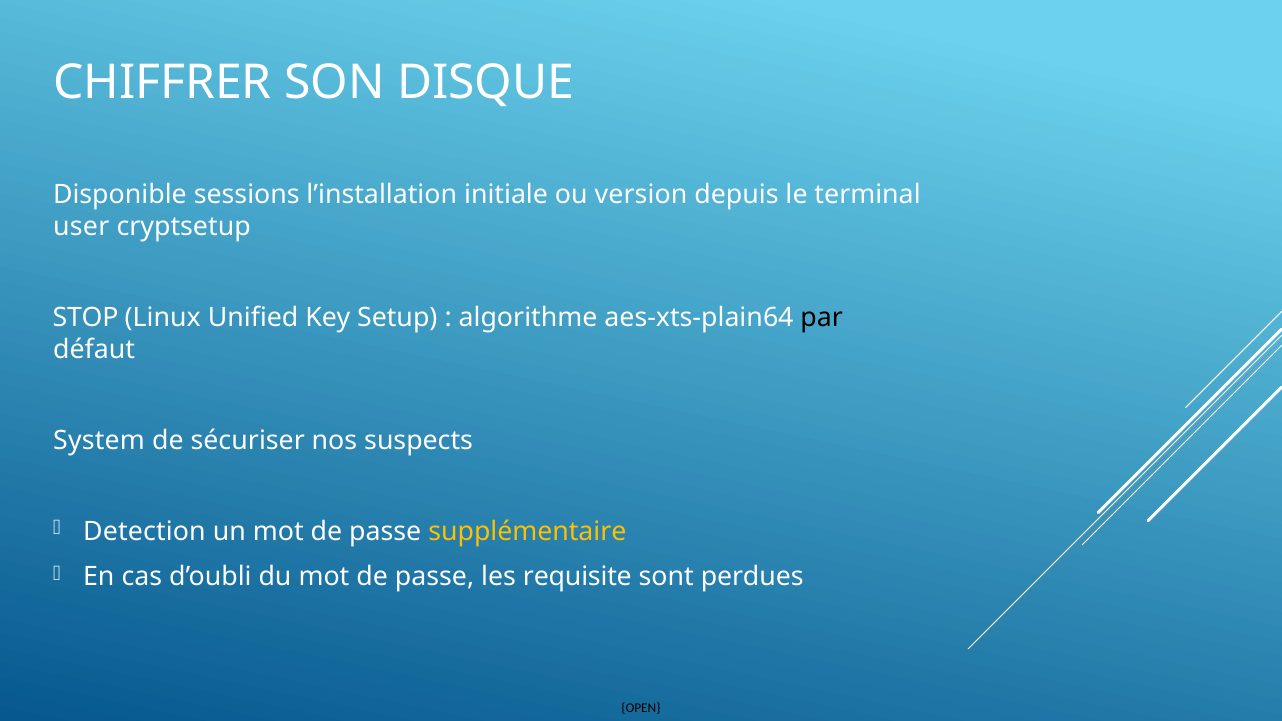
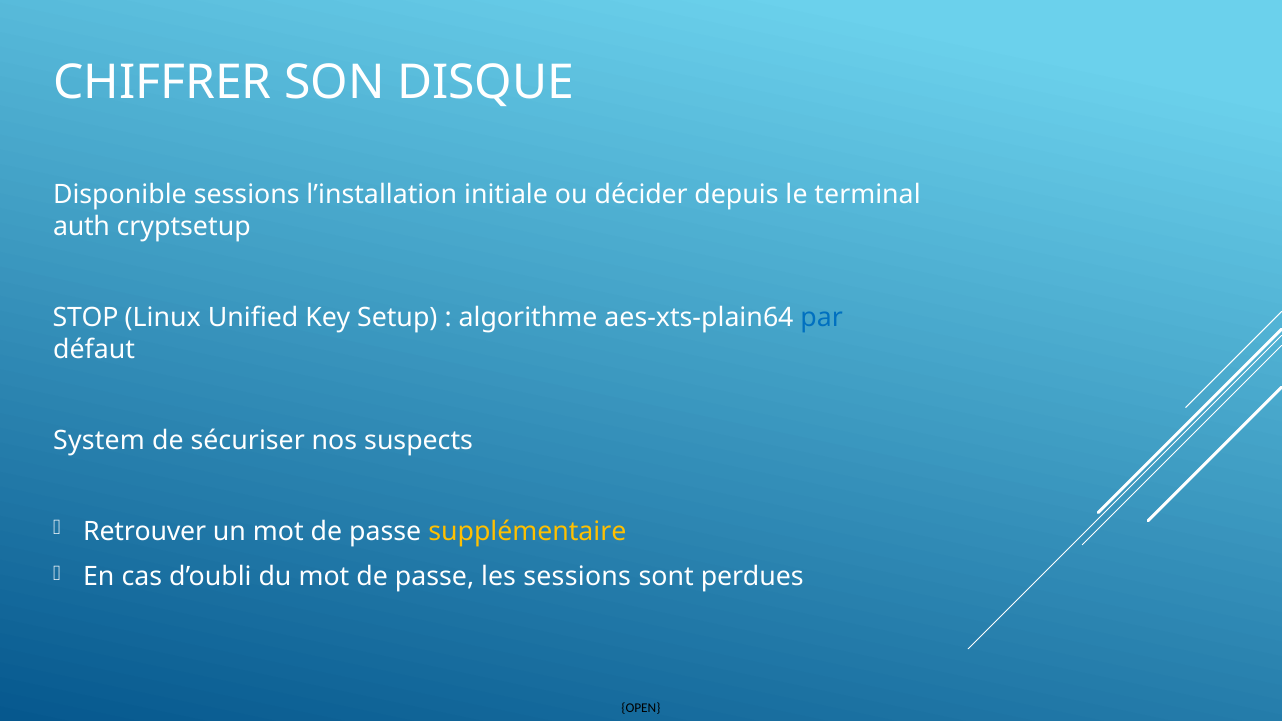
version: version -> décider
user: user -> auth
par colour: black -> blue
Detection: Detection -> Retrouver
les requisite: requisite -> sessions
